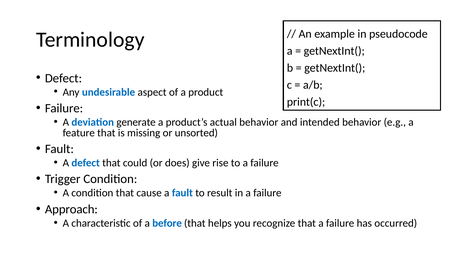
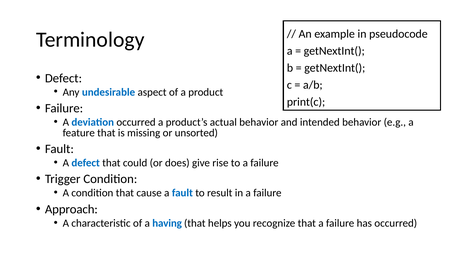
deviation generate: generate -> occurred
before: before -> having
